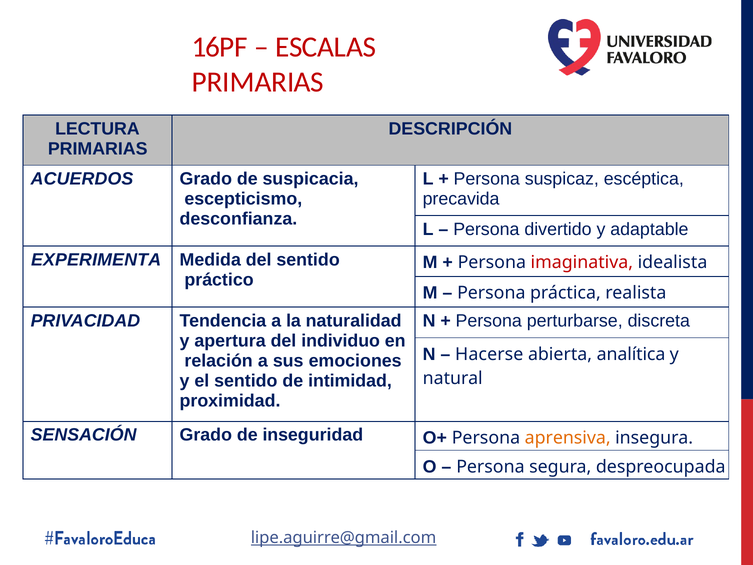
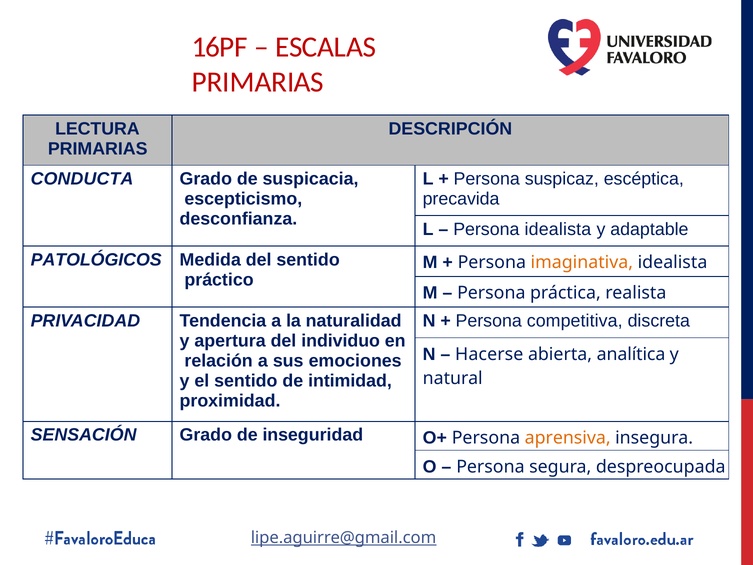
ACUERDOS: ACUERDOS -> CONDUCTA
Persona divertido: divertido -> idealista
EXPERIMENTA: EXPERIMENTA -> PATOLÓGICOS
imaginativa colour: red -> orange
perturbarse: perturbarse -> competitiva
